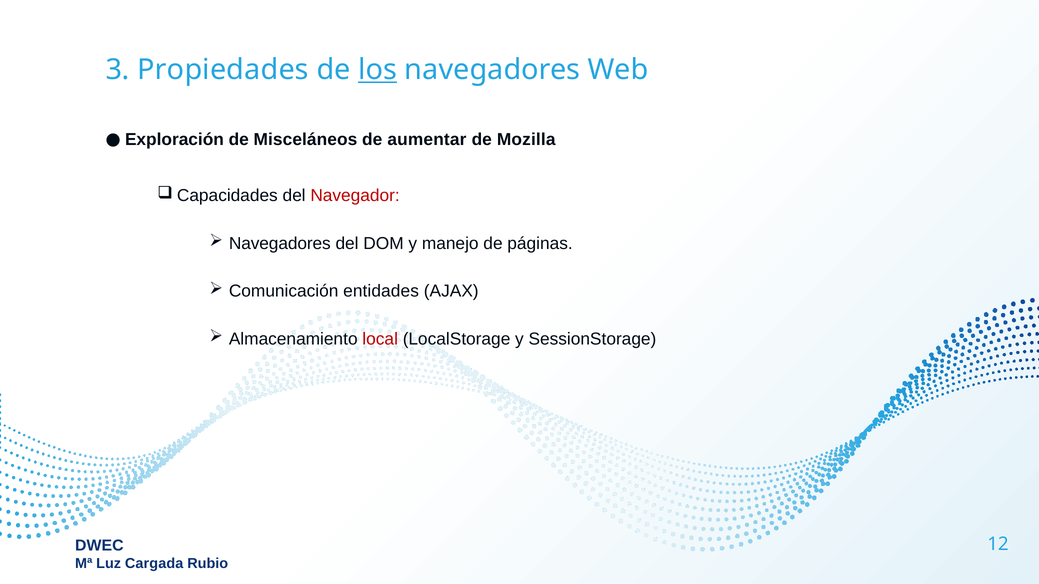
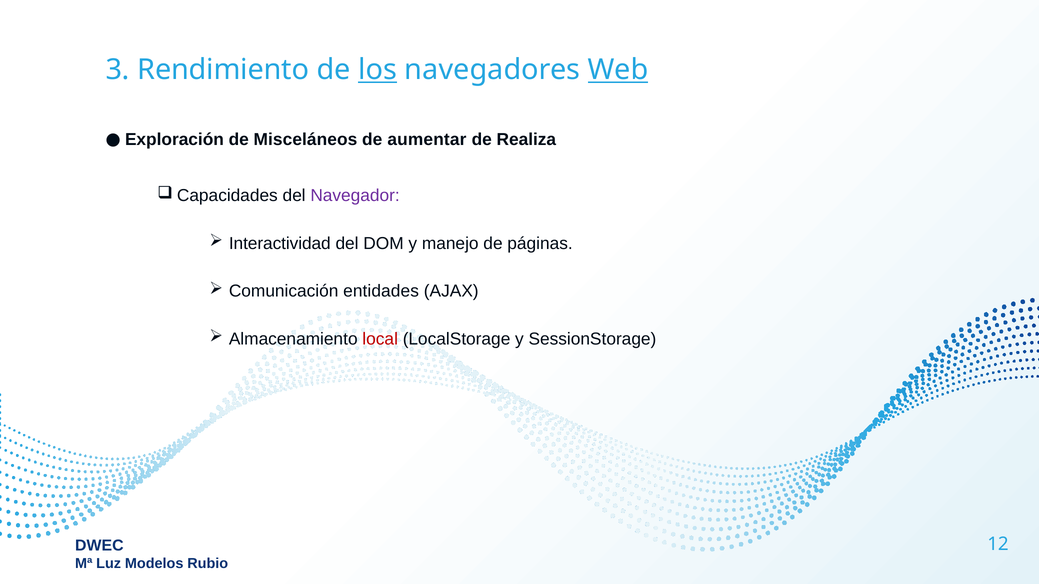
Propiedades: Propiedades -> Rendimiento
Web underline: none -> present
Mozilla: Mozilla -> Realiza
Navegador colour: red -> purple
Navegadores at (280, 244): Navegadores -> Interactividad
Cargada: Cargada -> Modelos
